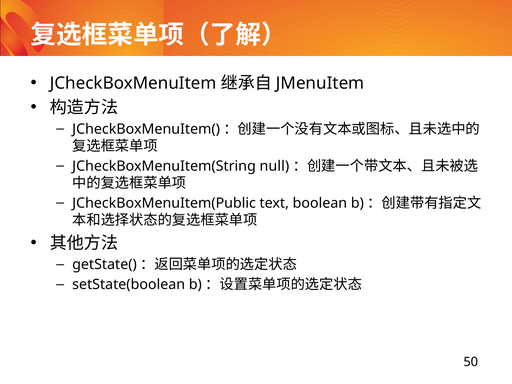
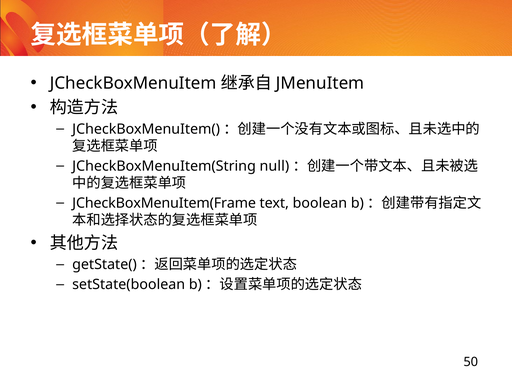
JCheckBoxMenuItem(Public: JCheckBoxMenuItem(Public -> JCheckBoxMenuItem(Frame
